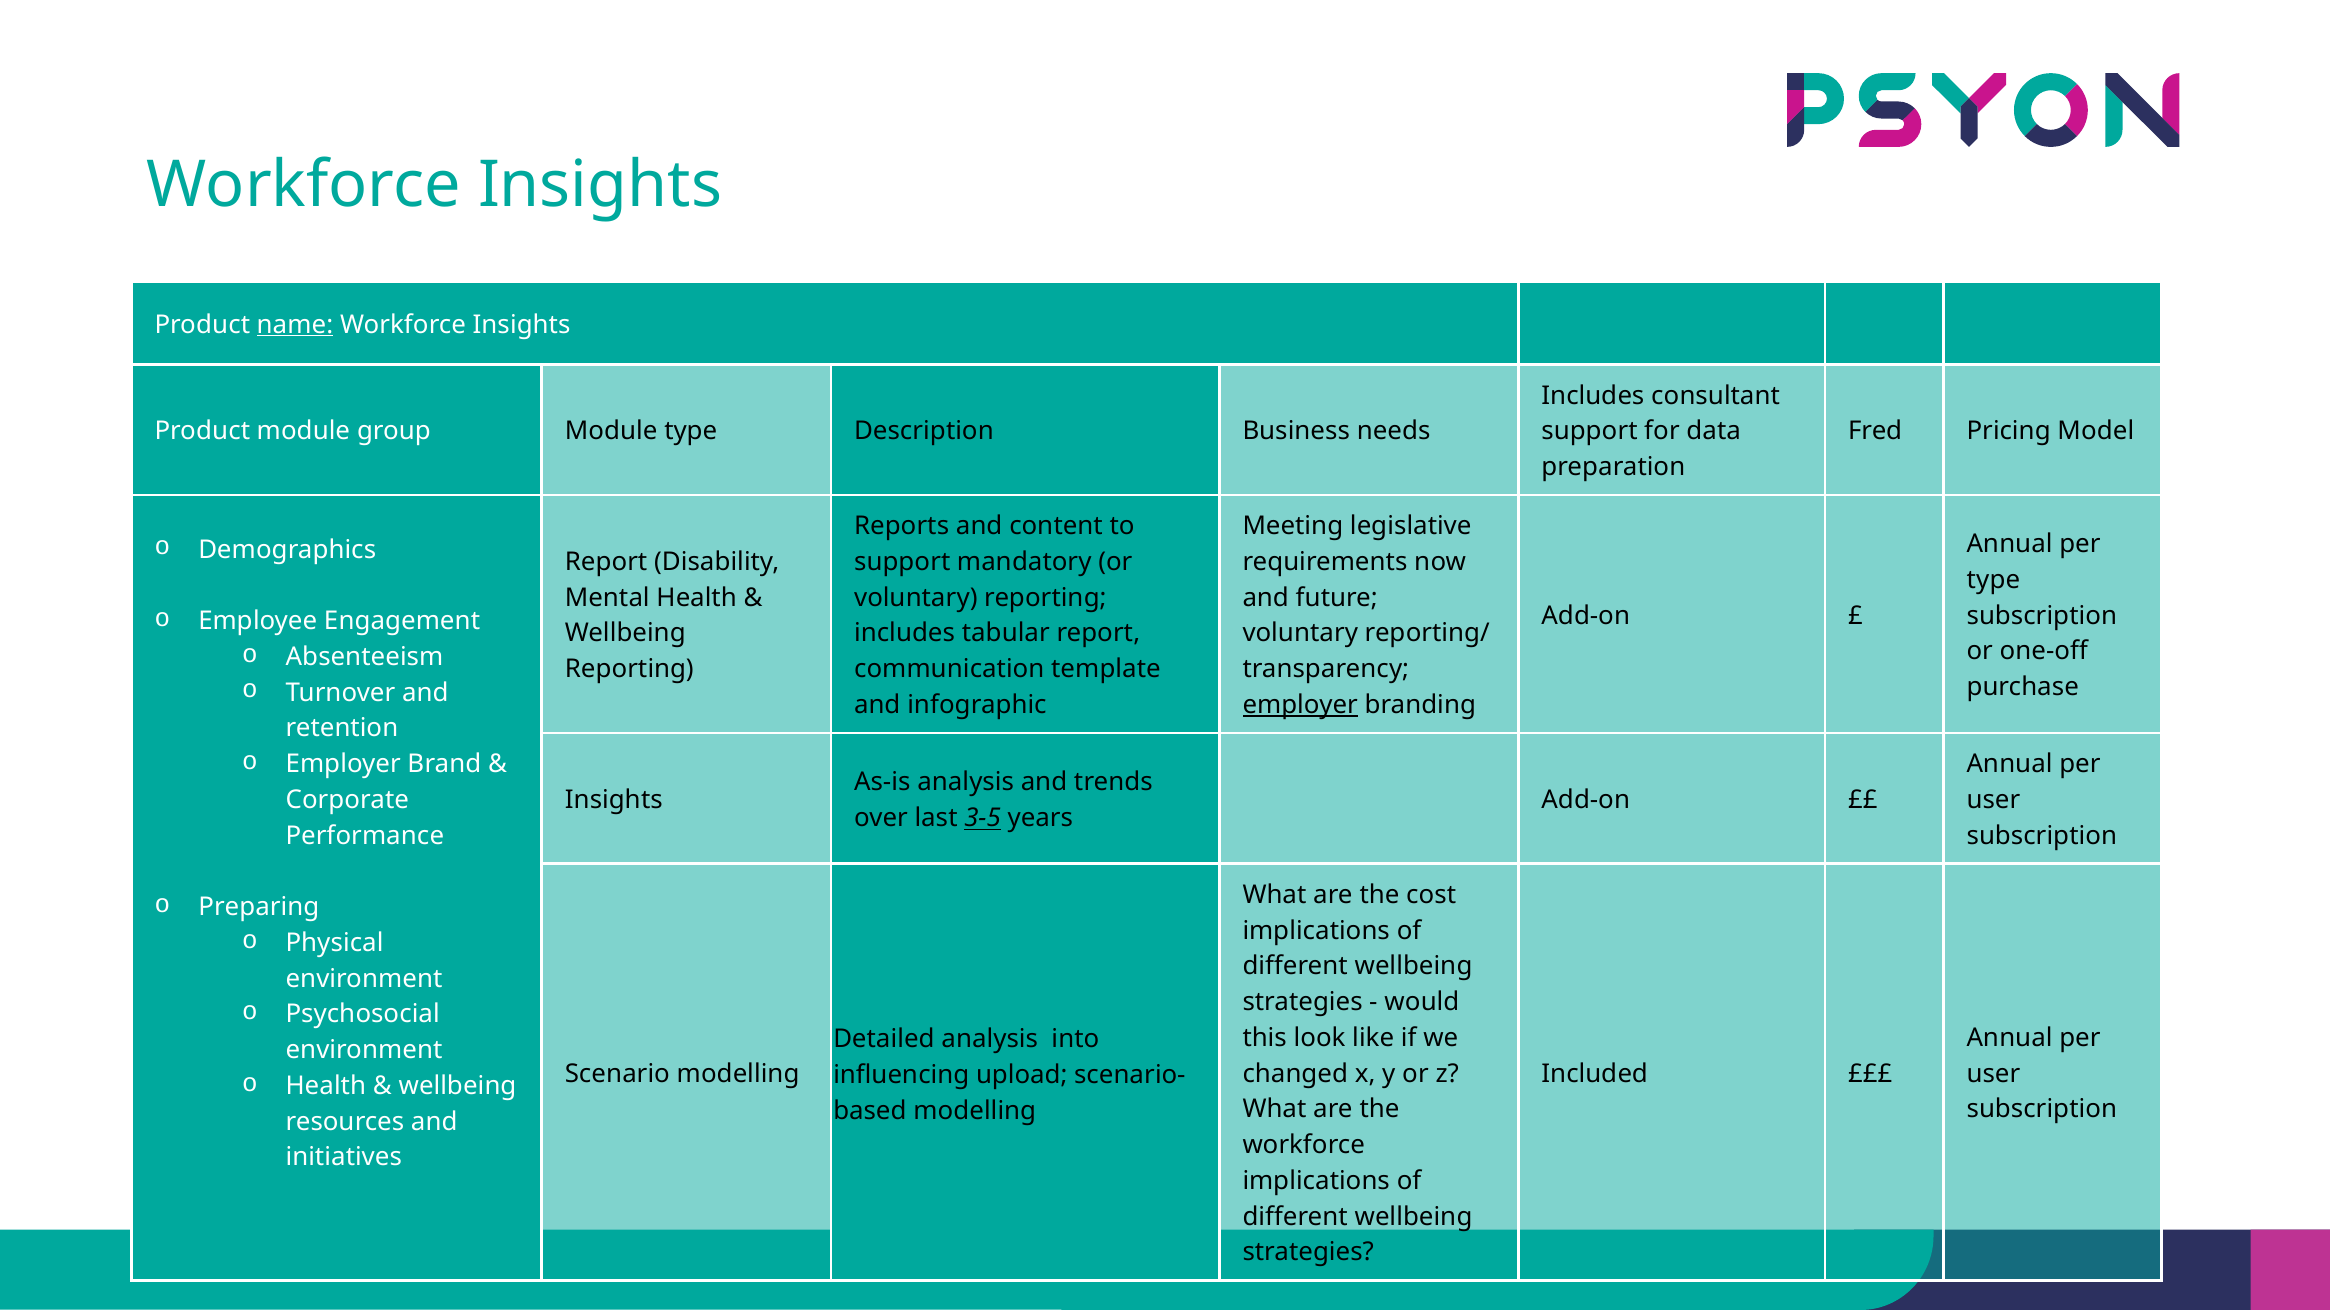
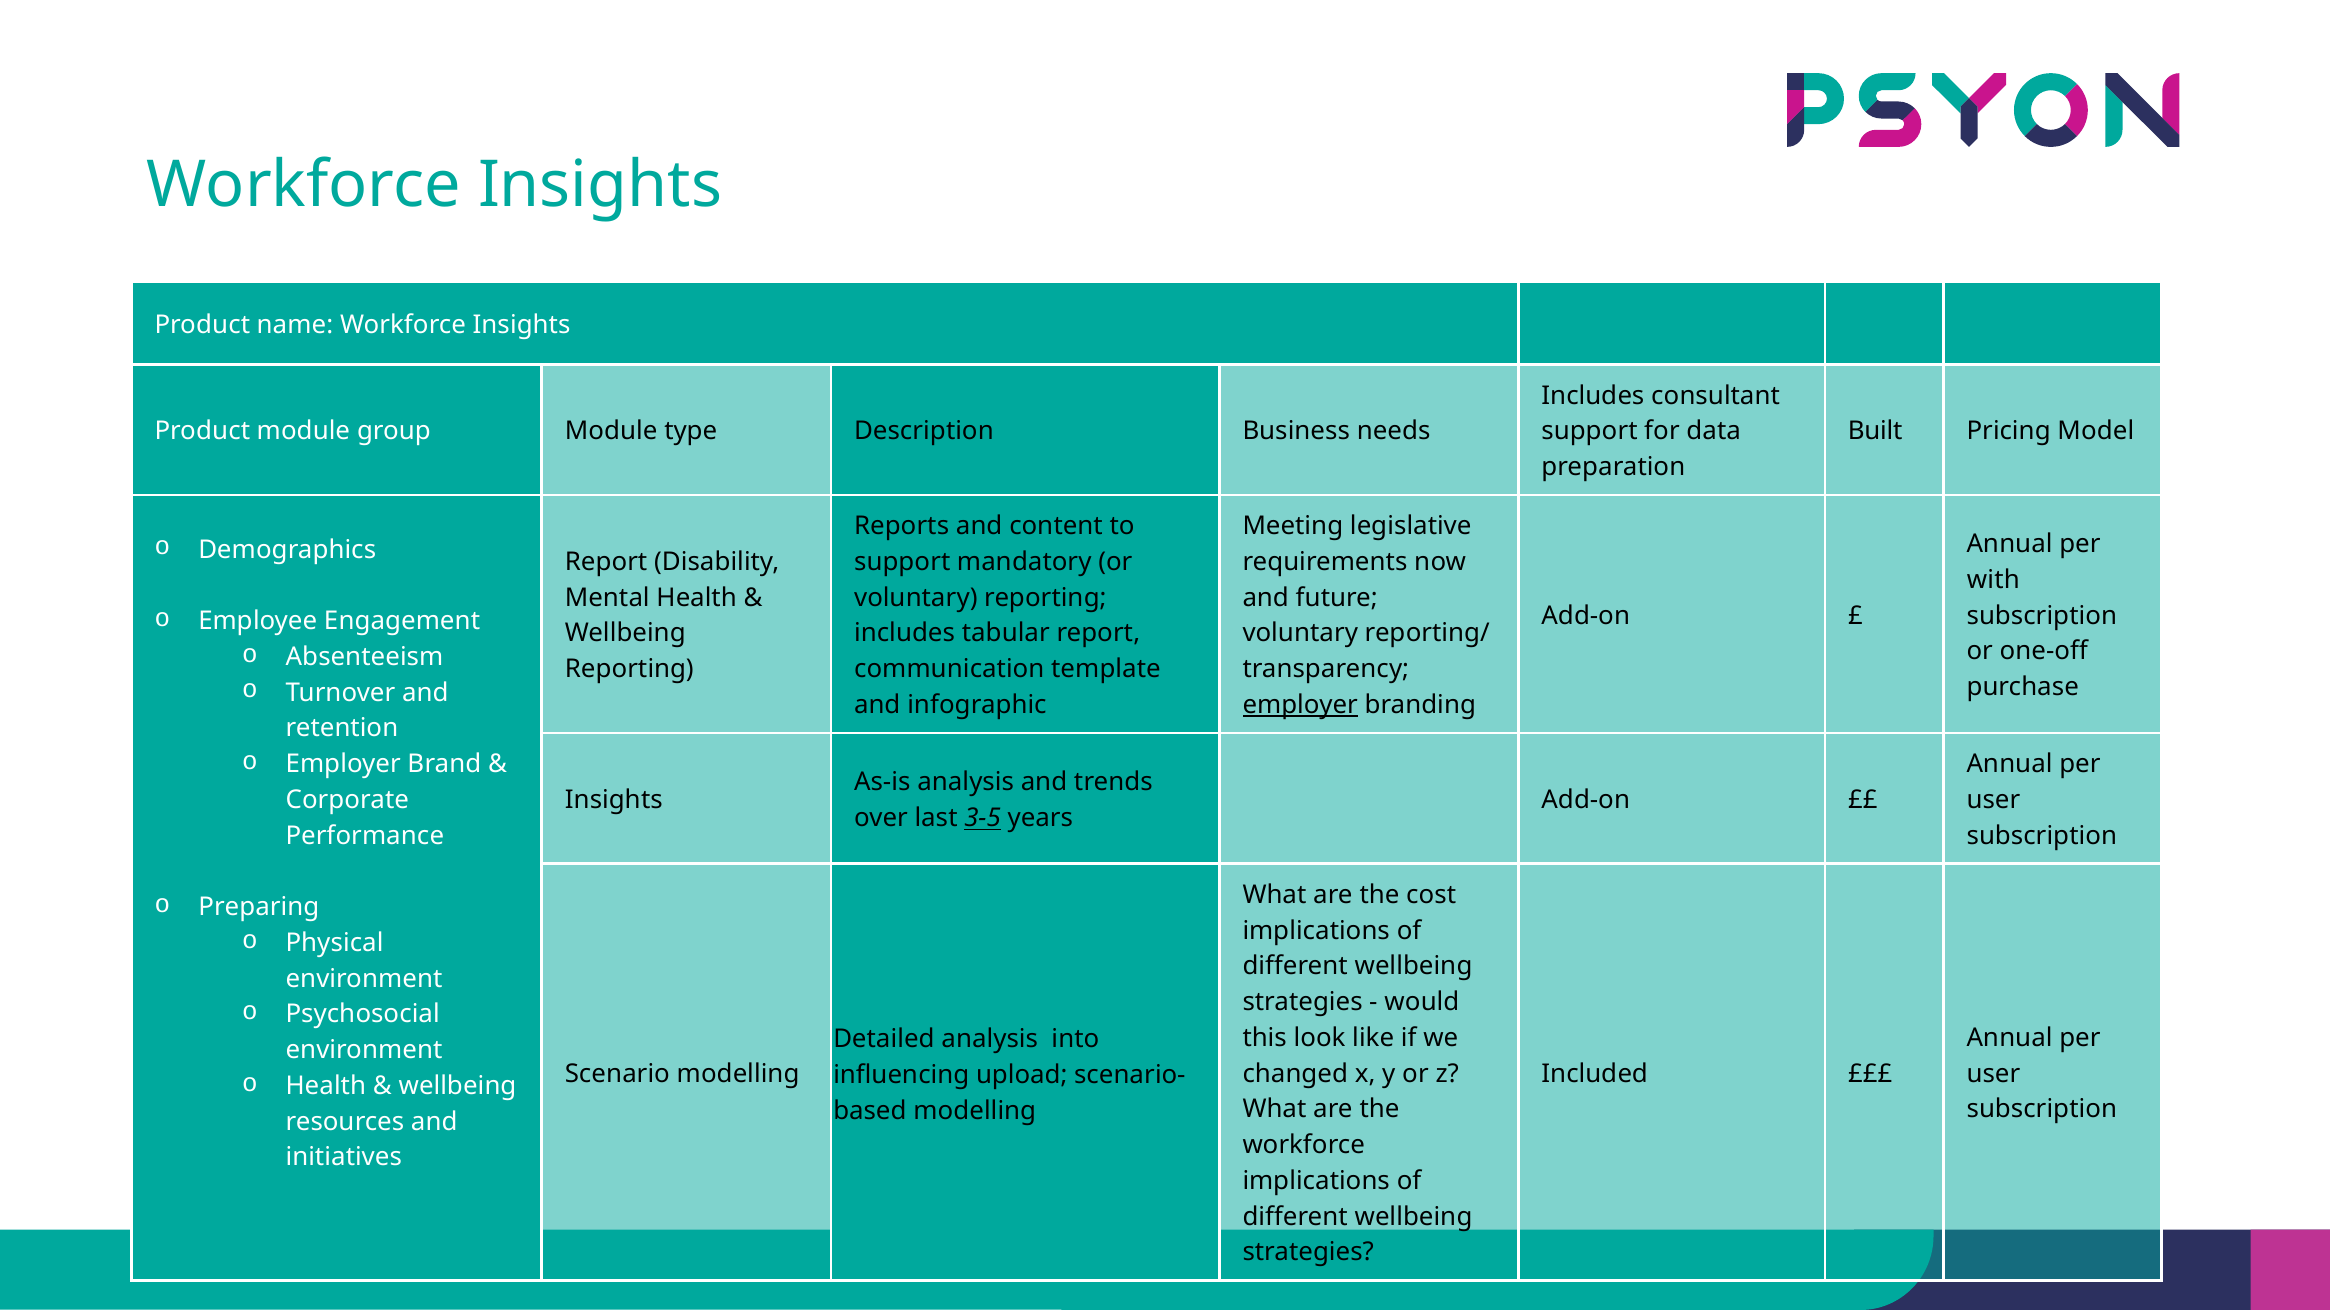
name underline: present -> none
Fred: Fred -> Built
type at (1993, 580): type -> with
